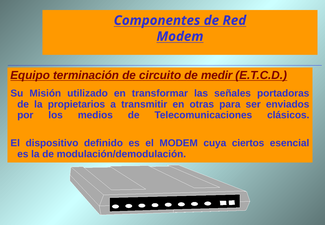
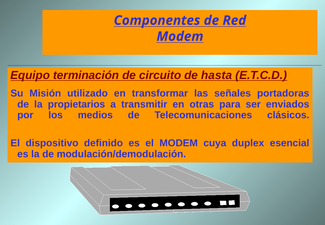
medir: medir -> hasta
ciertos: ciertos -> duplex
